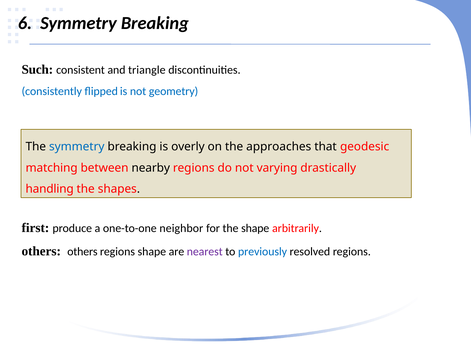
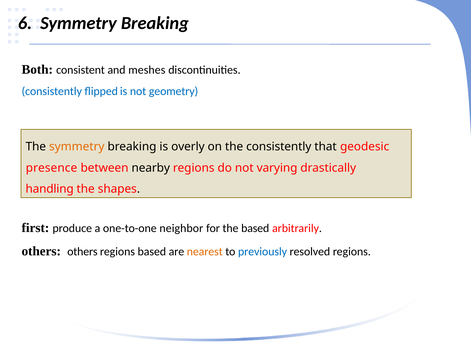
Such: Such -> Both
triangle: triangle -> meshes
symmetry at (77, 147) colour: blue -> orange
the approaches: approaches -> consistently
matching: matching -> presence
the shape: shape -> based
regions shape: shape -> based
nearest colour: purple -> orange
